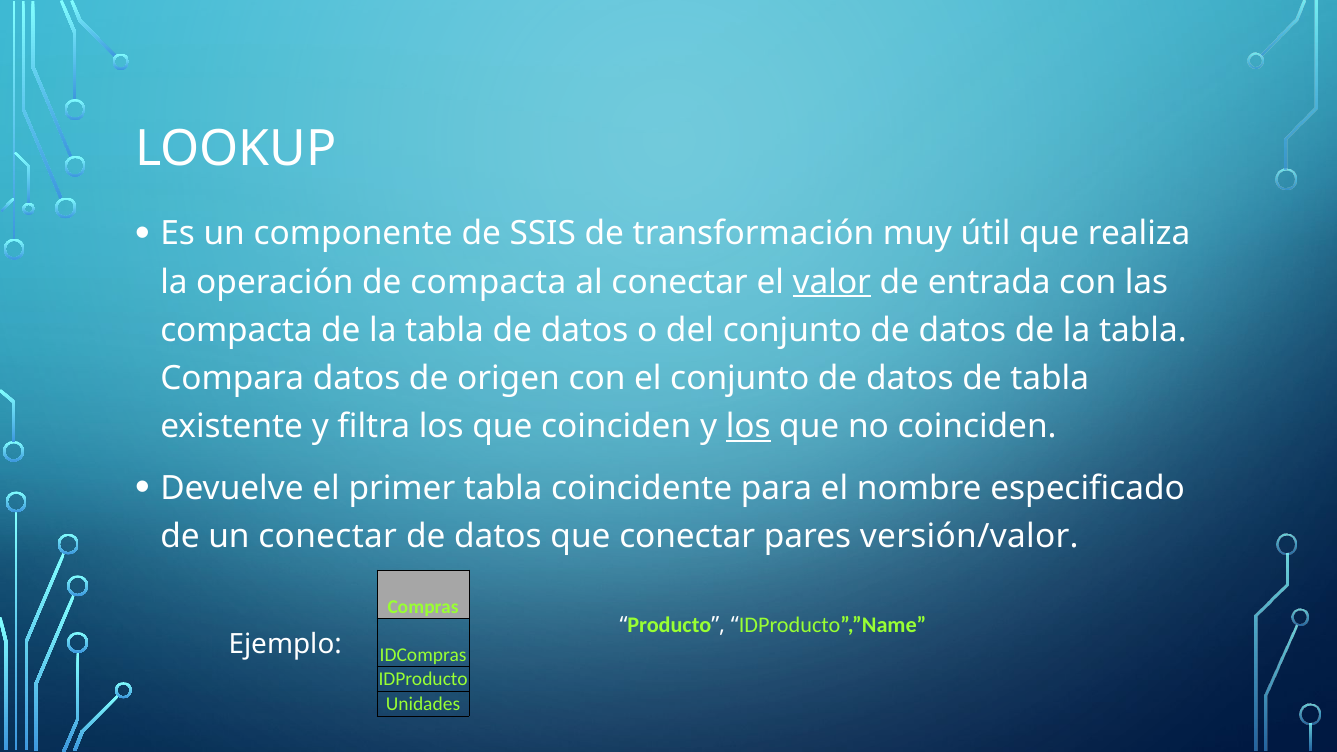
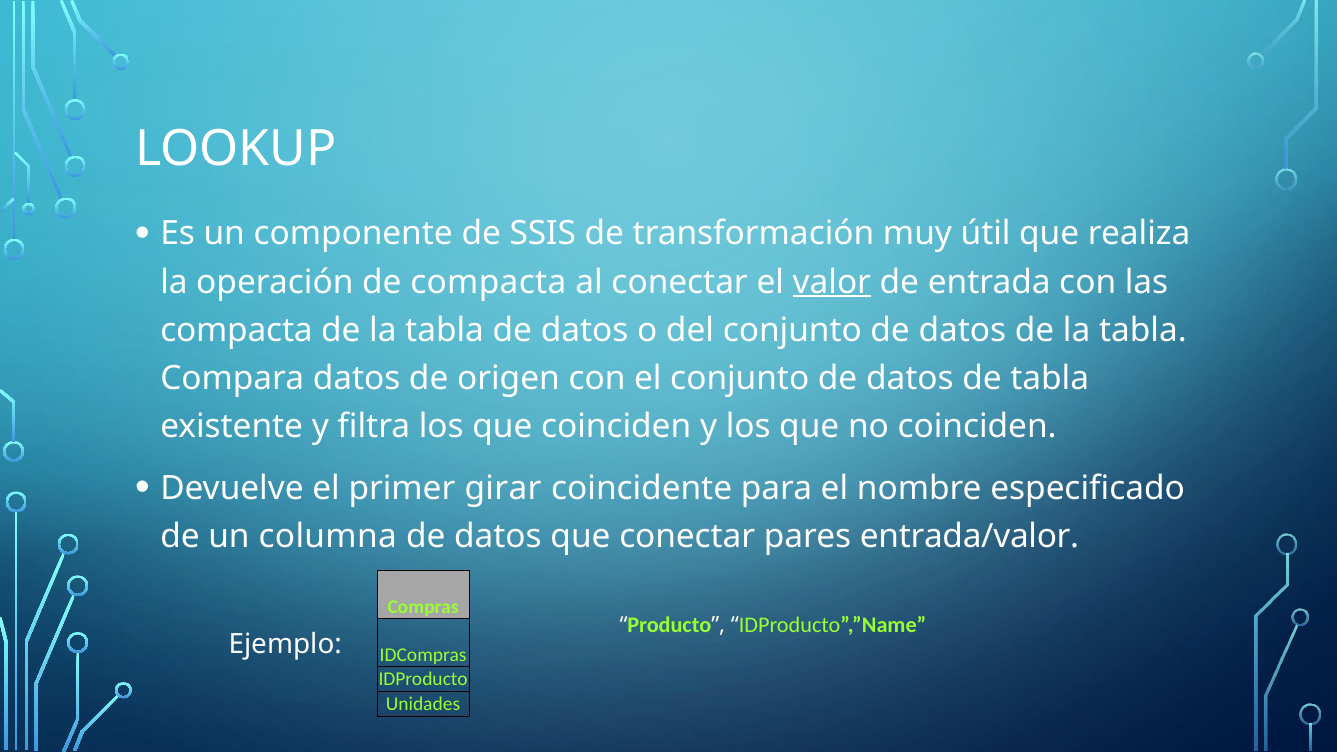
los at (748, 426) underline: present -> none
primer tabla: tabla -> girar
un conectar: conectar -> columna
versión/valor: versión/valor -> entrada/valor
